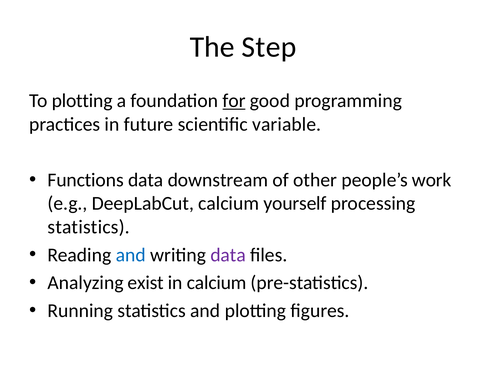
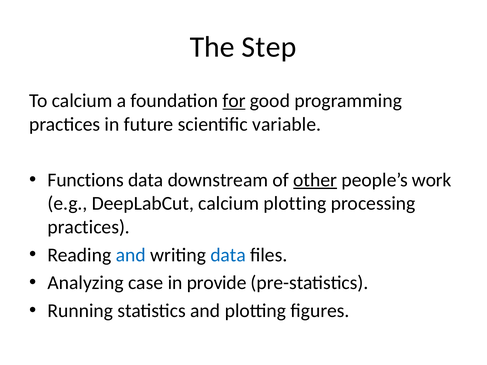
To plotting: plotting -> calcium
other underline: none -> present
calcium yourself: yourself -> plotting
statistics at (89, 227): statistics -> practices
data at (228, 255) colour: purple -> blue
exist: exist -> case
in calcium: calcium -> provide
